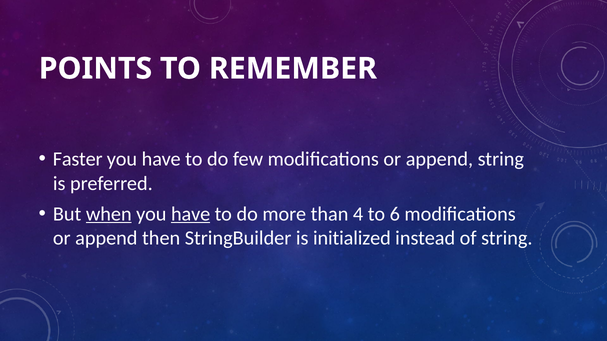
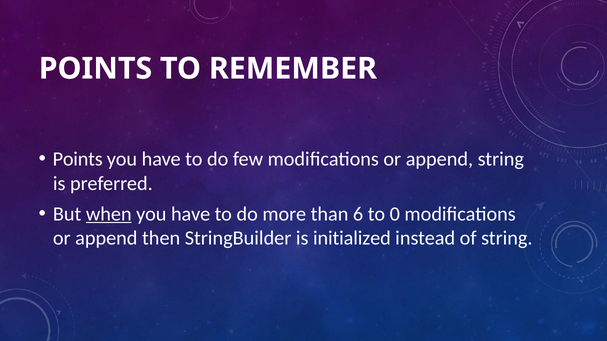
Faster at (78, 159): Faster -> Points
have at (191, 214) underline: present -> none
4: 4 -> 6
6: 6 -> 0
